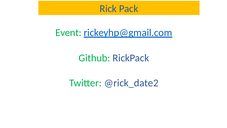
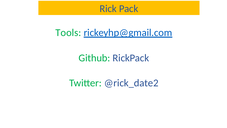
Event: Event -> Tools
